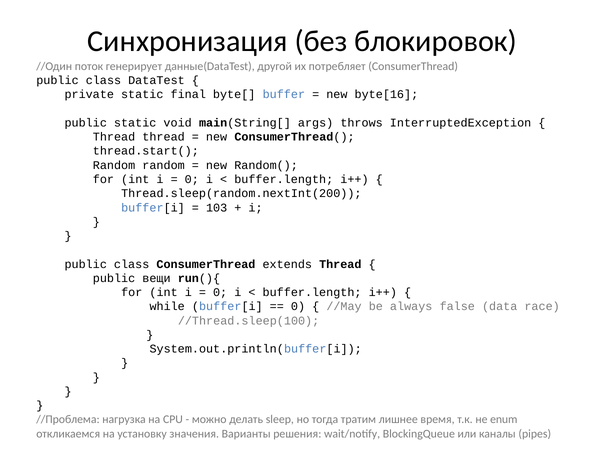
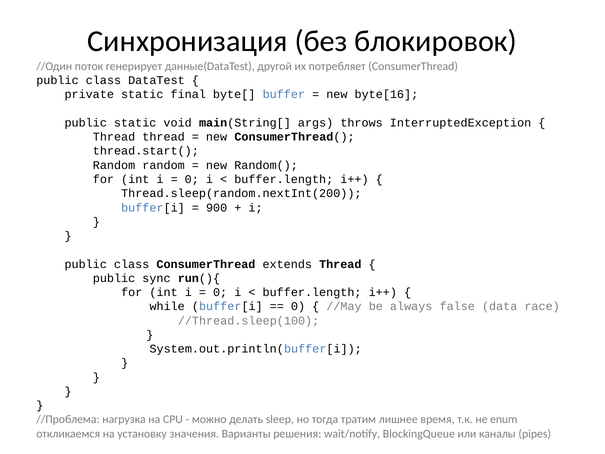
103: 103 -> 900
вещи: вещи -> sync
